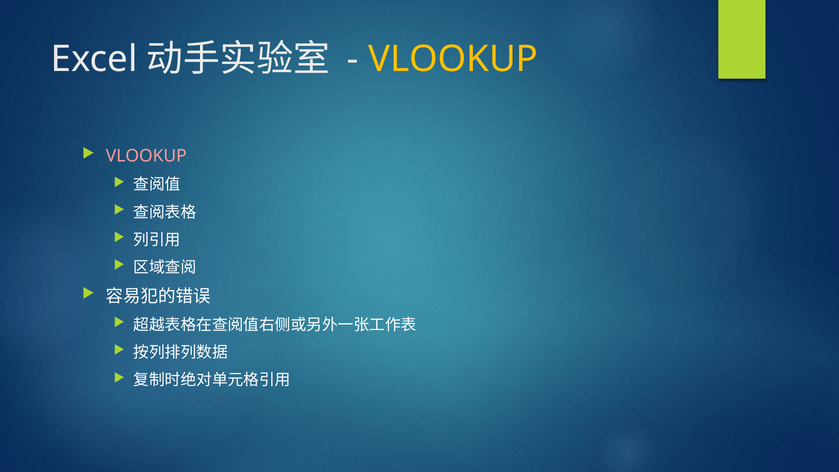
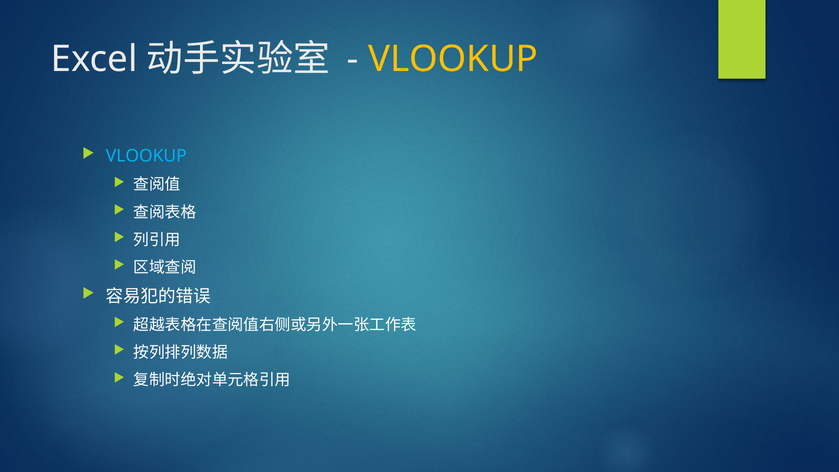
VLOOKUP at (146, 156) colour: pink -> light blue
